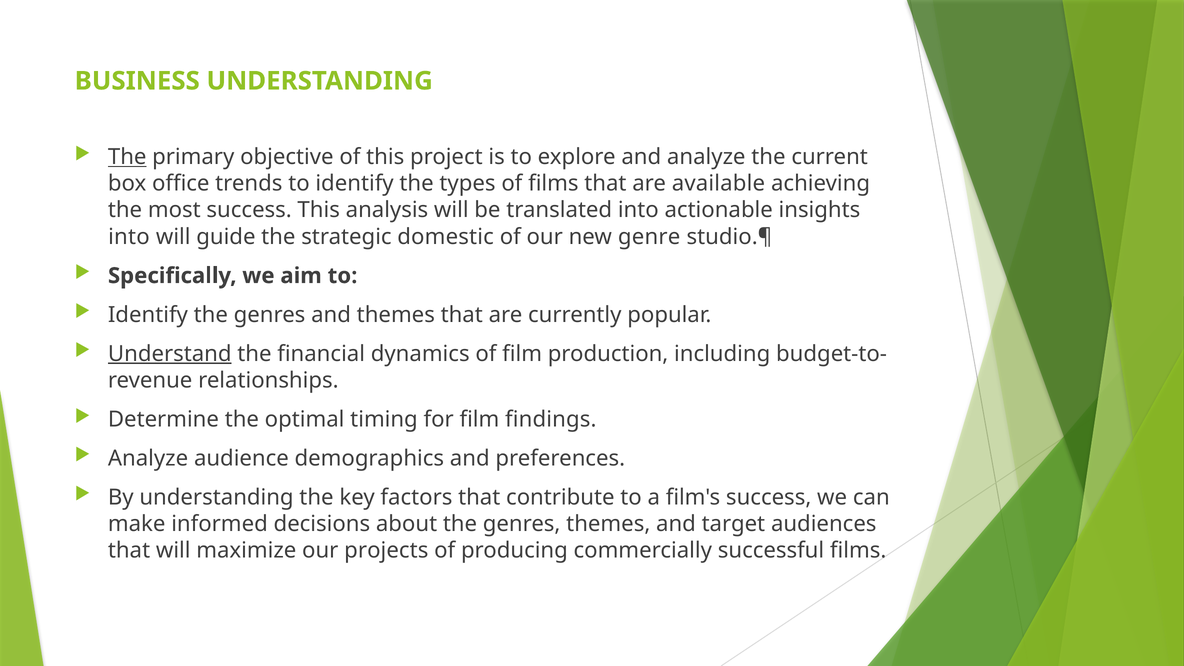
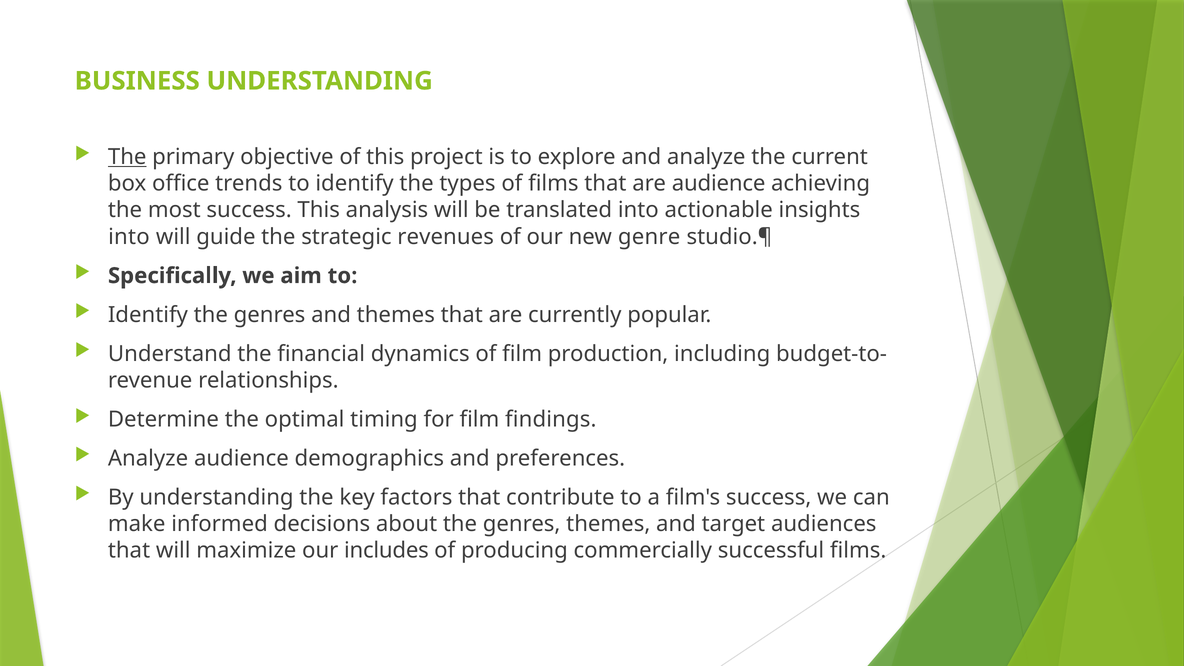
are available: available -> audience
domestic: domestic -> revenues
Understand underline: present -> none
projects: projects -> includes
